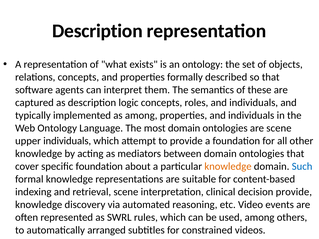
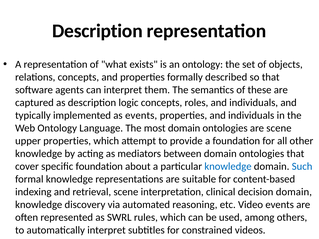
as among: among -> events
upper individuals: individuals -> properties
knowledge at (228, 167) colour: orange -> blue
decision provide: provide -> domain
automatically arranged: arranged -> interpret
